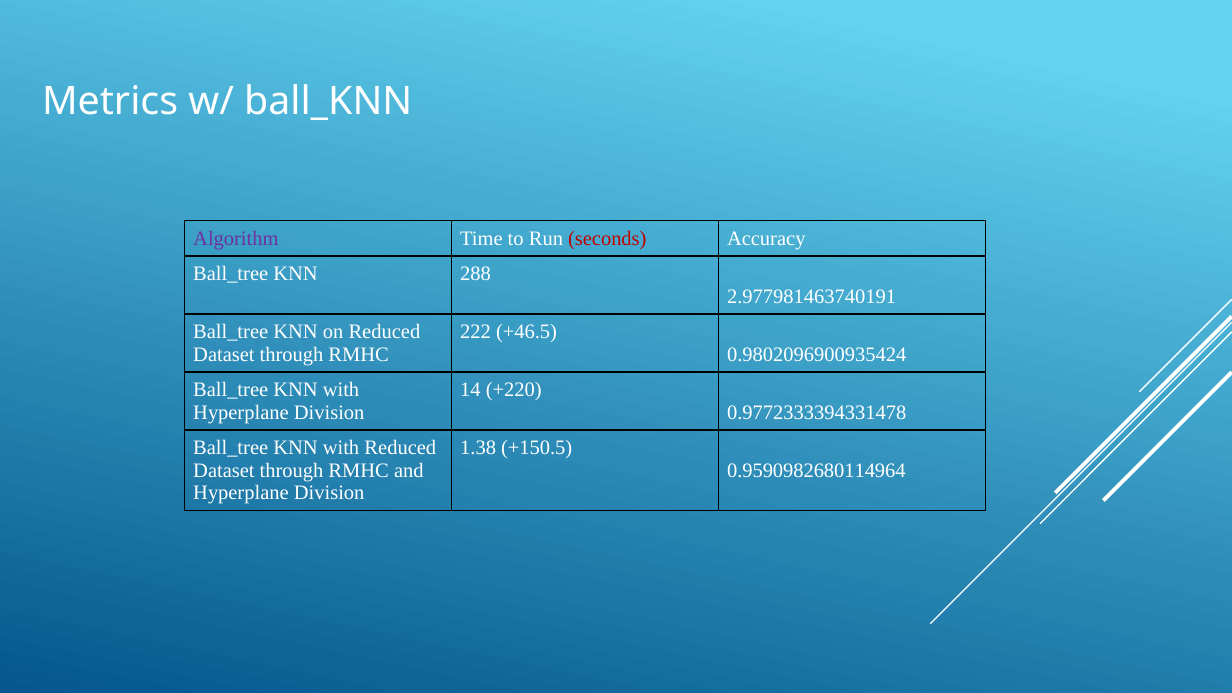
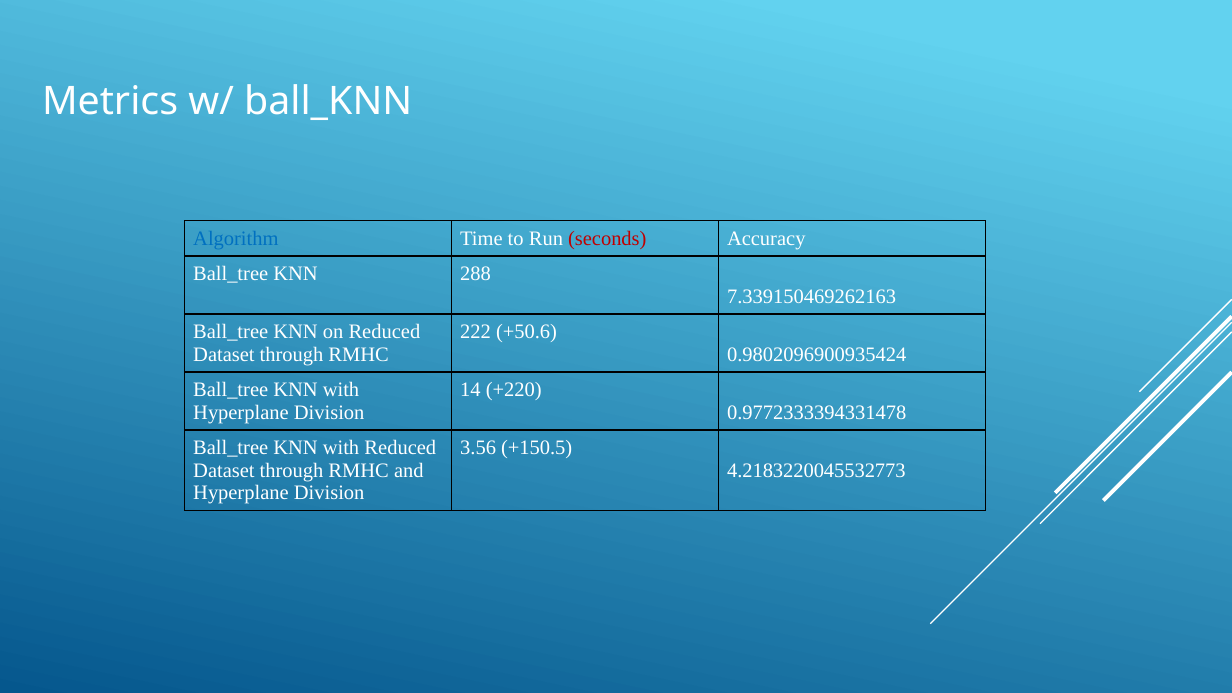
Algorithm colour: purple -> blue
2.977981463740191: 2.977981463740191 -> 7.339150469262163
+46.5: +46.5 -> +50.6
1.38: 1.38 -> 3.56
0.9590982680114964: 0.9590982680114964 -> 4.2183220045532773
